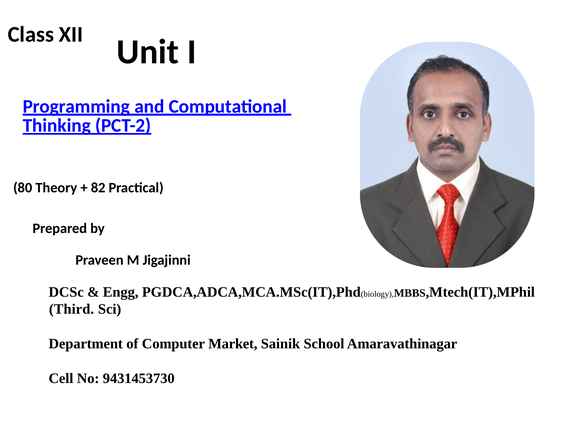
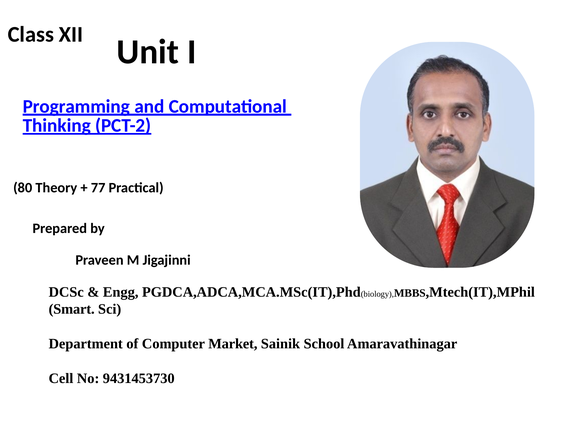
82: 82 -> 77
Third: Third -> Smart
